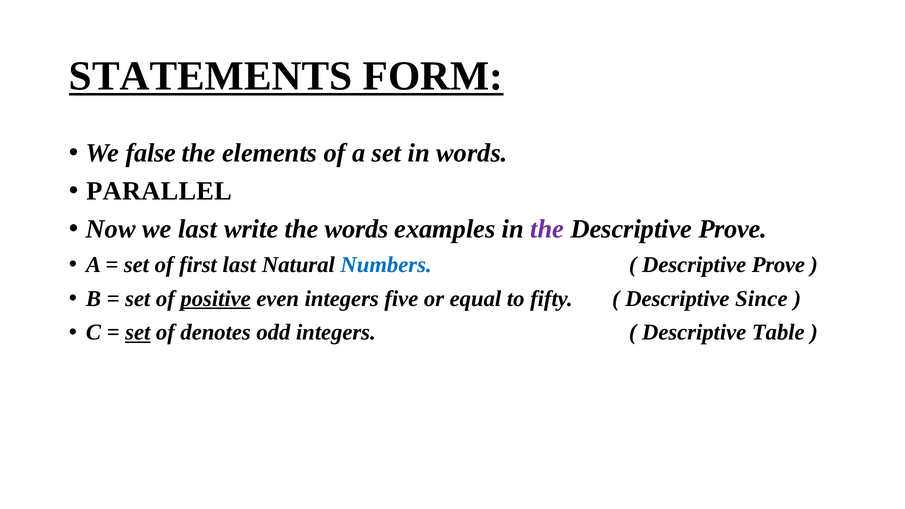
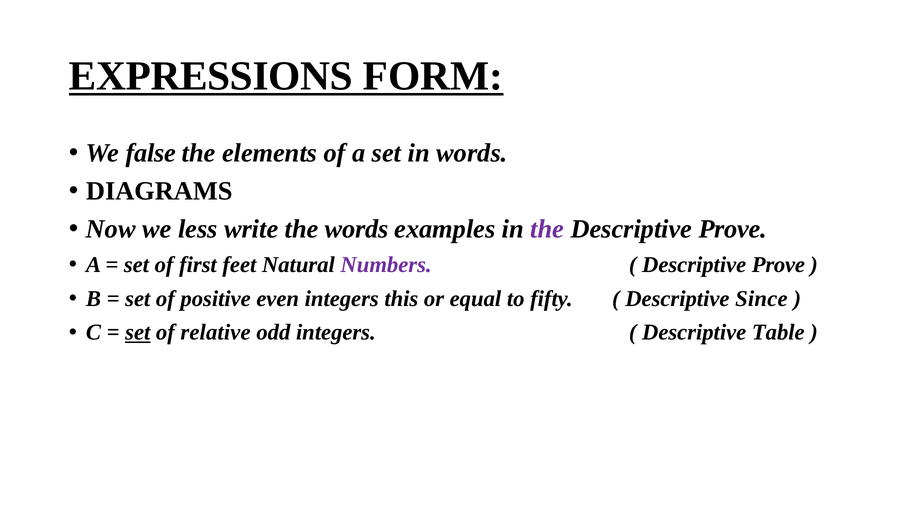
STATEMENTS: STATEMENTS -> EXPRESSIONS
PARALLEL: PARALLEL -> DIAGRAMS
we last: last -> less
first last: last -> feet
Numbers colour: blue -> purple
positive underline: present -> none
five: five -> this
denotes: denotes -> relative
